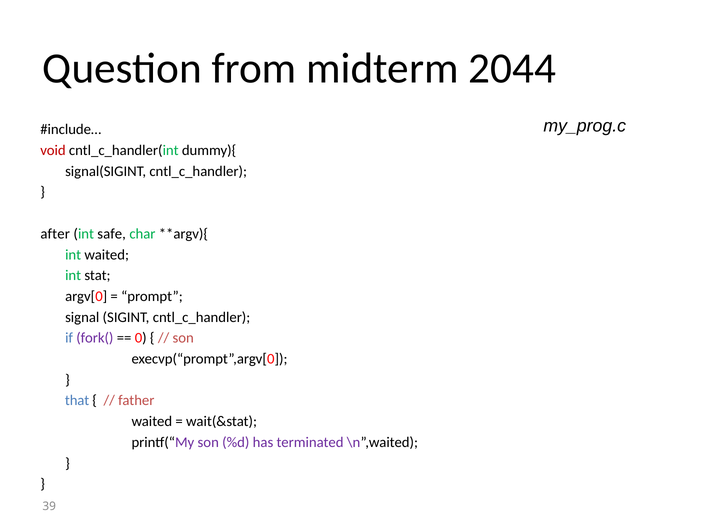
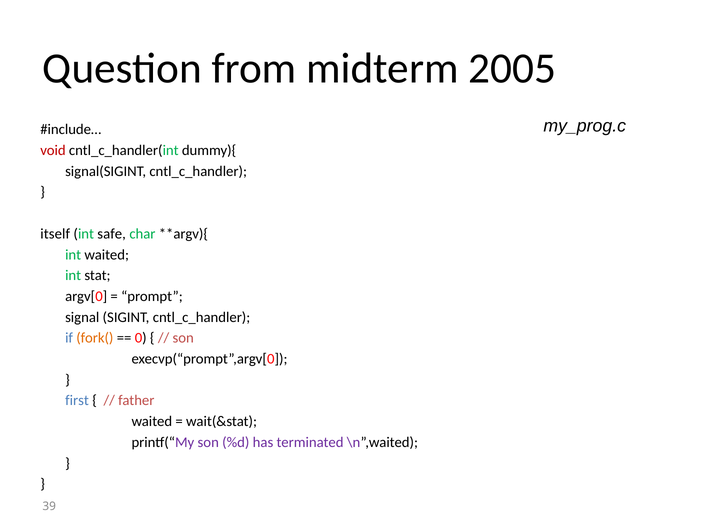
2044: 2044 -> 2005
after: after -> itself
fork( colour: purple -> orange
that: that -> first
